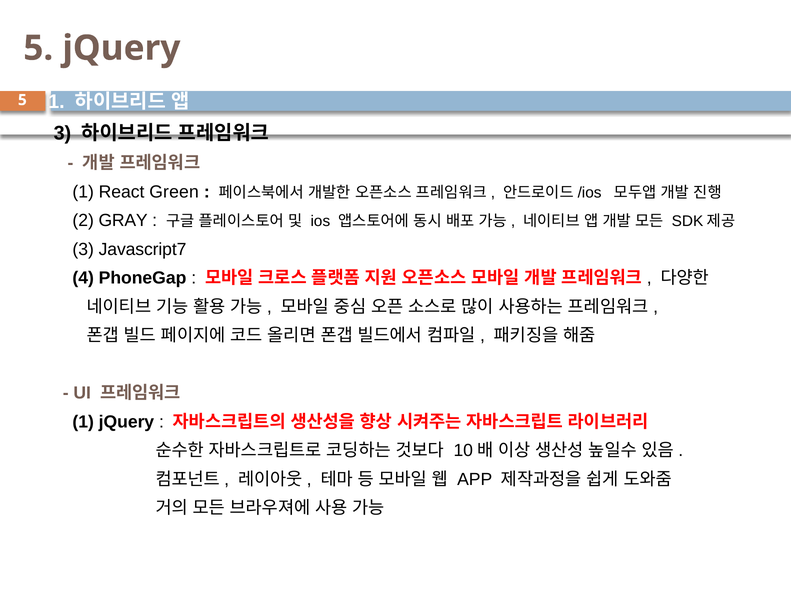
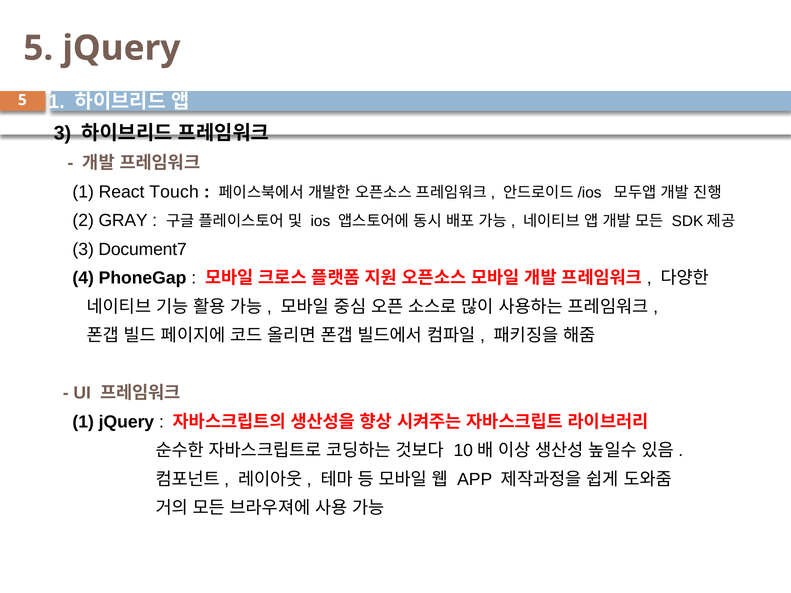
Green: Green -> Touch
Javascript7: Javascript7 -> Document7
